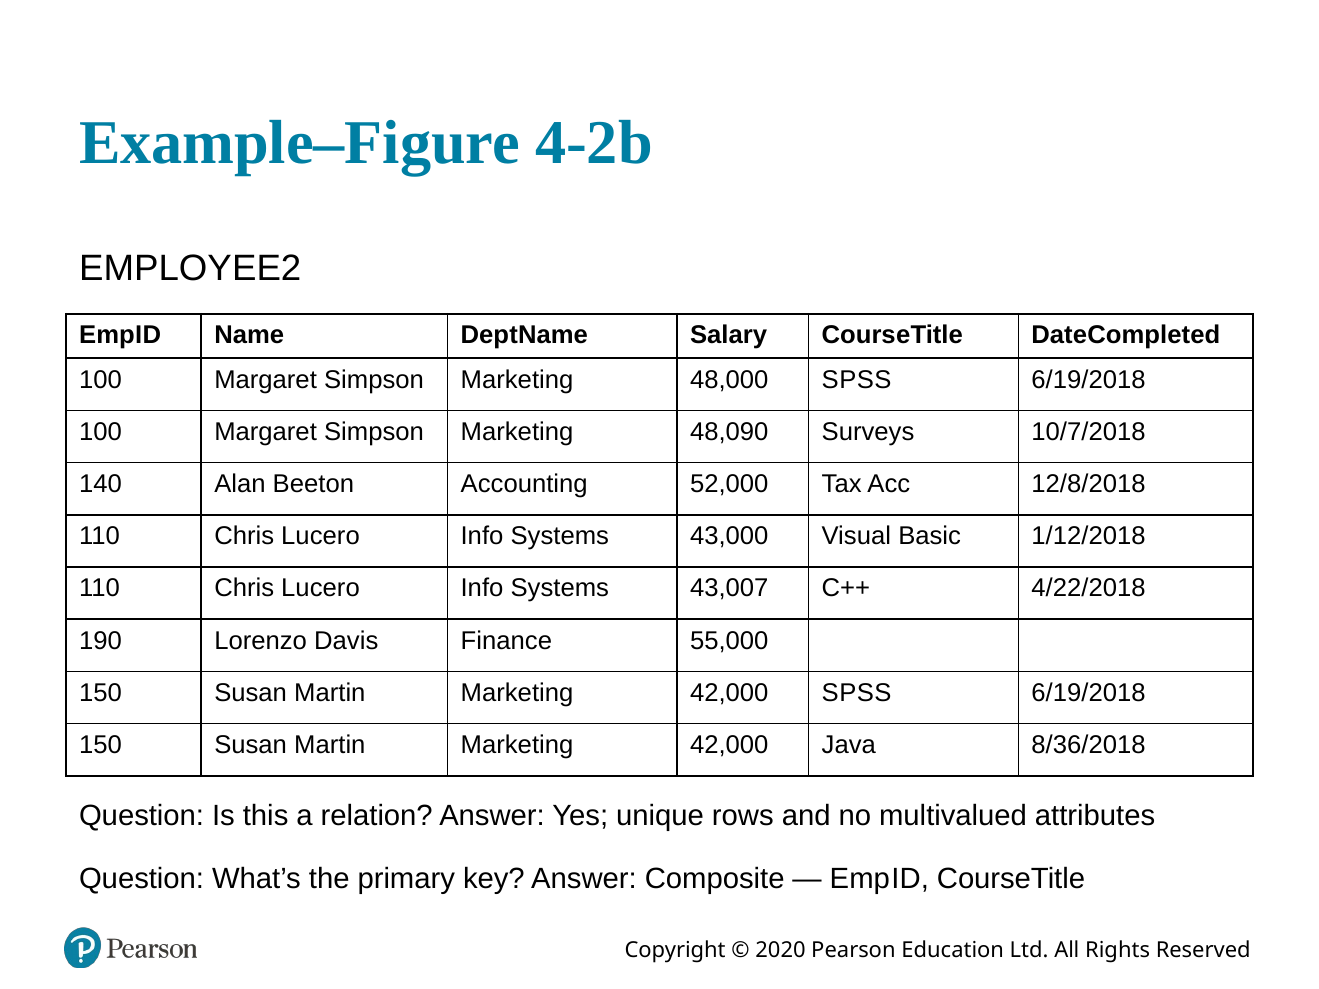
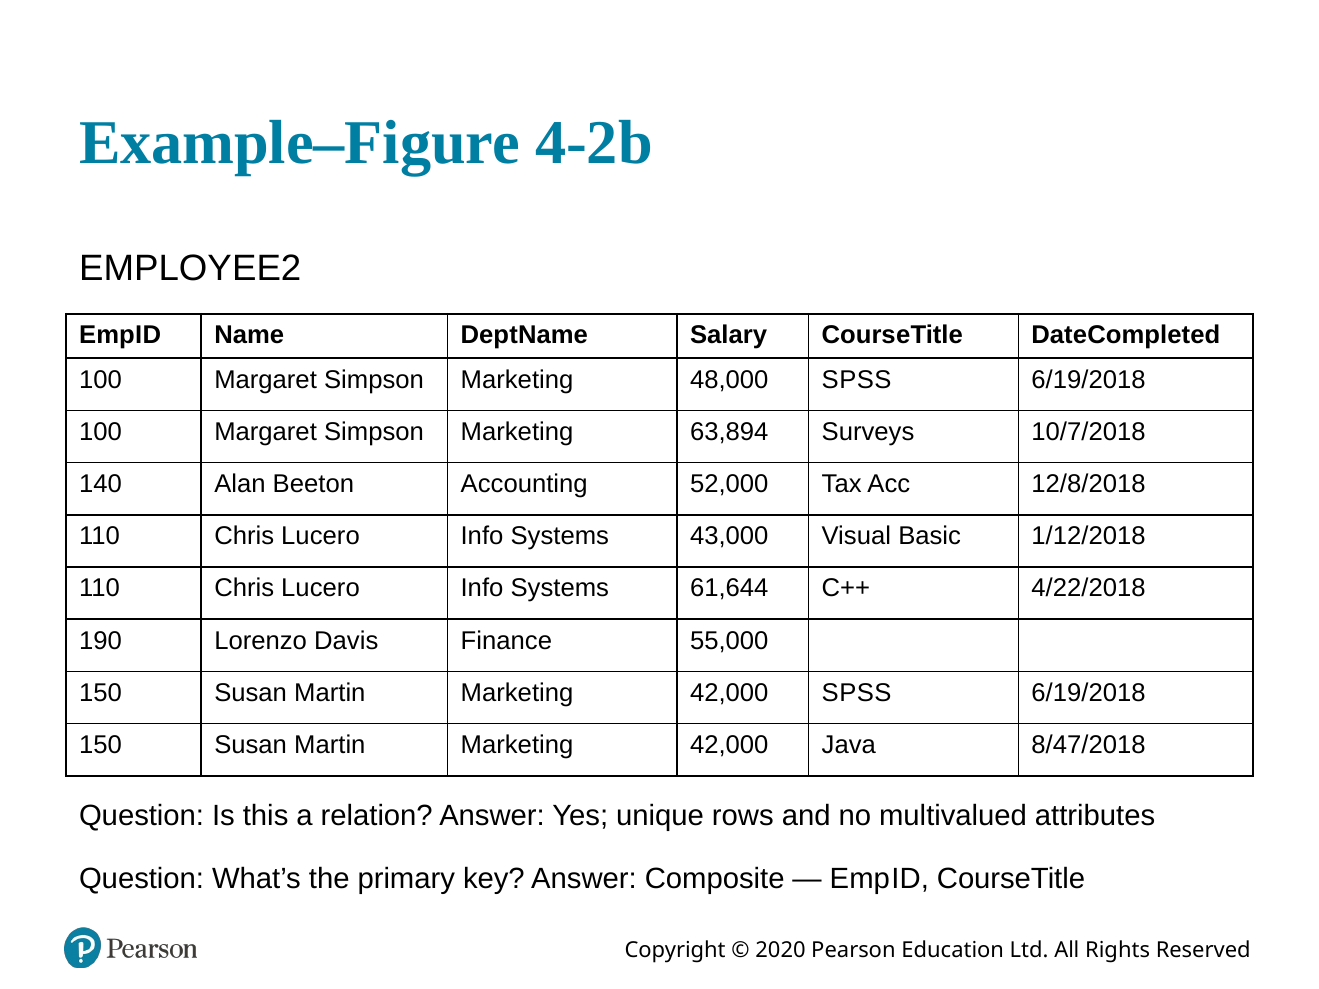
48,090: 48,090 -> 63,894
43,007: 43,007 -> 61,644
8/36/2018: 8/36/2018 -> 8/47/2018
